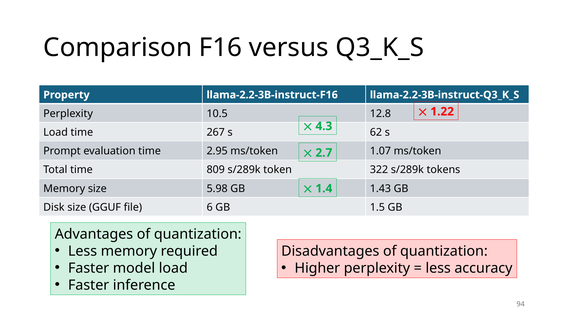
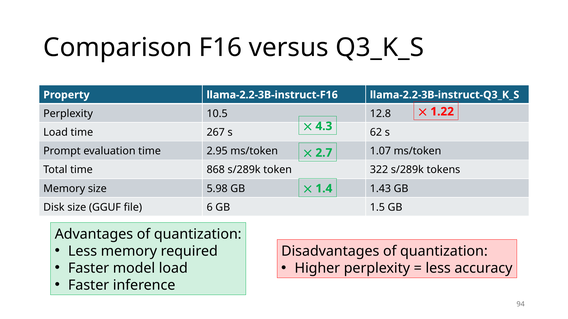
809: 809 -> 868
